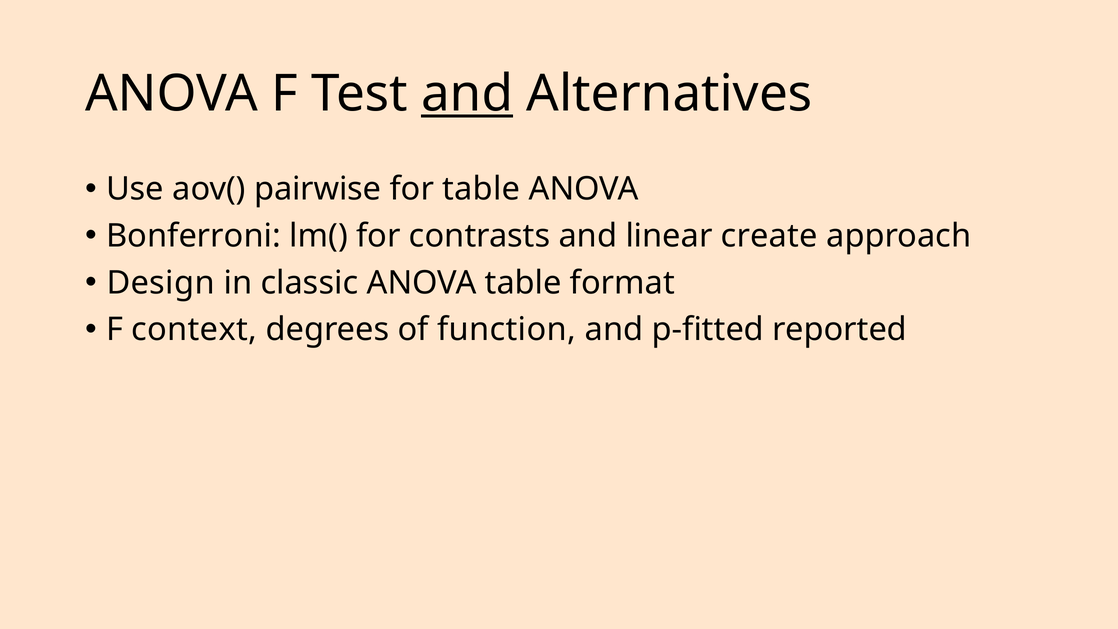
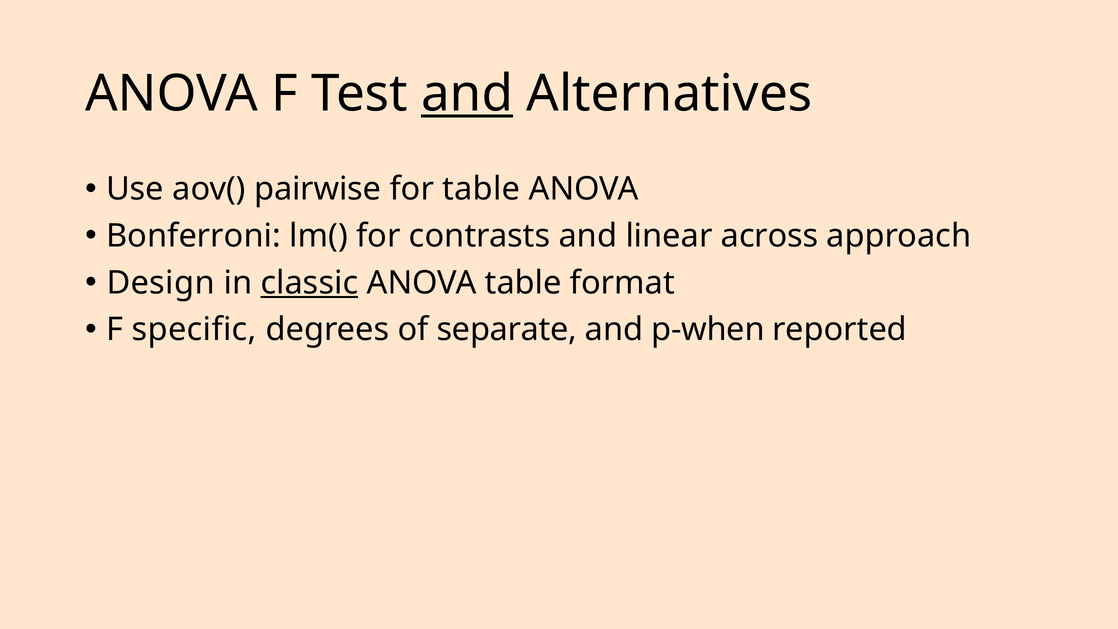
create: create -> across
classic underline: none -> present
context: context -> specific
function: function -> separate
p-fitted: p-fitted -> p-when
